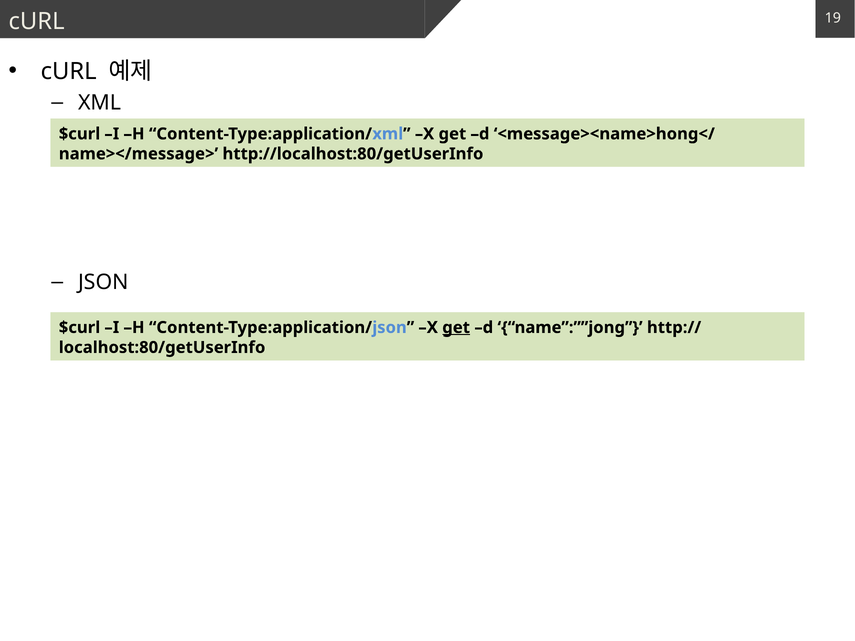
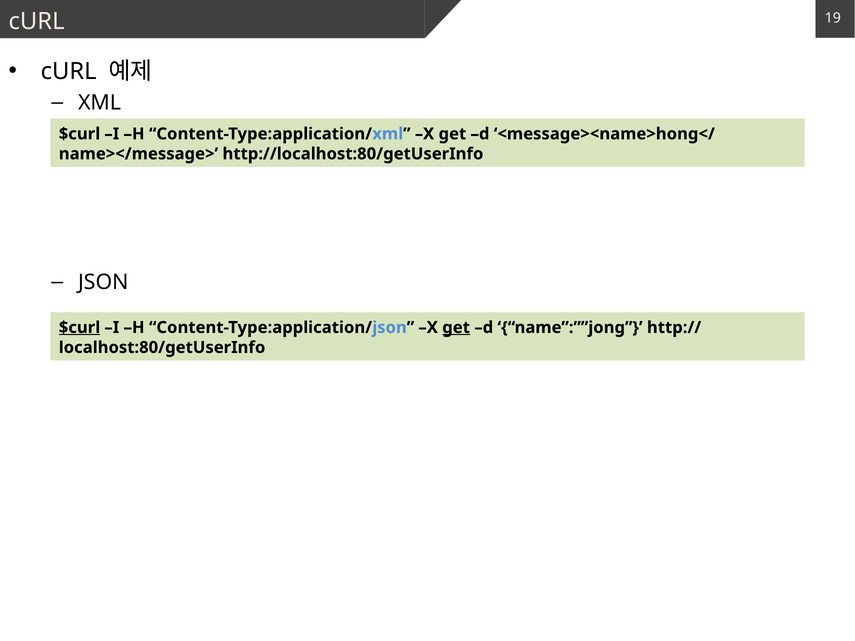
$curl at (79, 328) underline: none -> present
